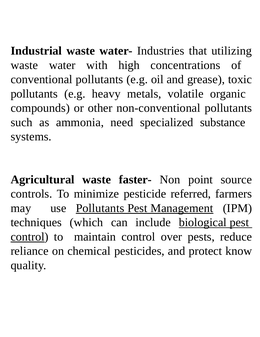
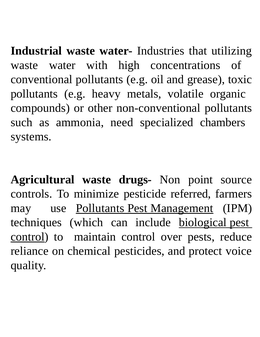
substance: substance -> chambers
faster-: faster- -> drugs-
know: know -> voice
